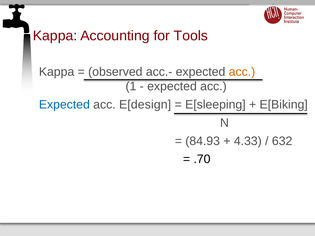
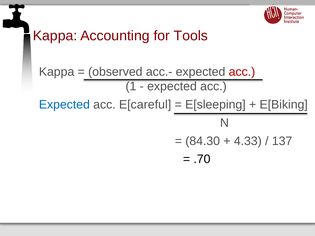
acc at (242, 72) colour: orange -> red
E[design: E[design -> E[careful
84.93: 84.93 -> 84.30
632: 632 -> 137
